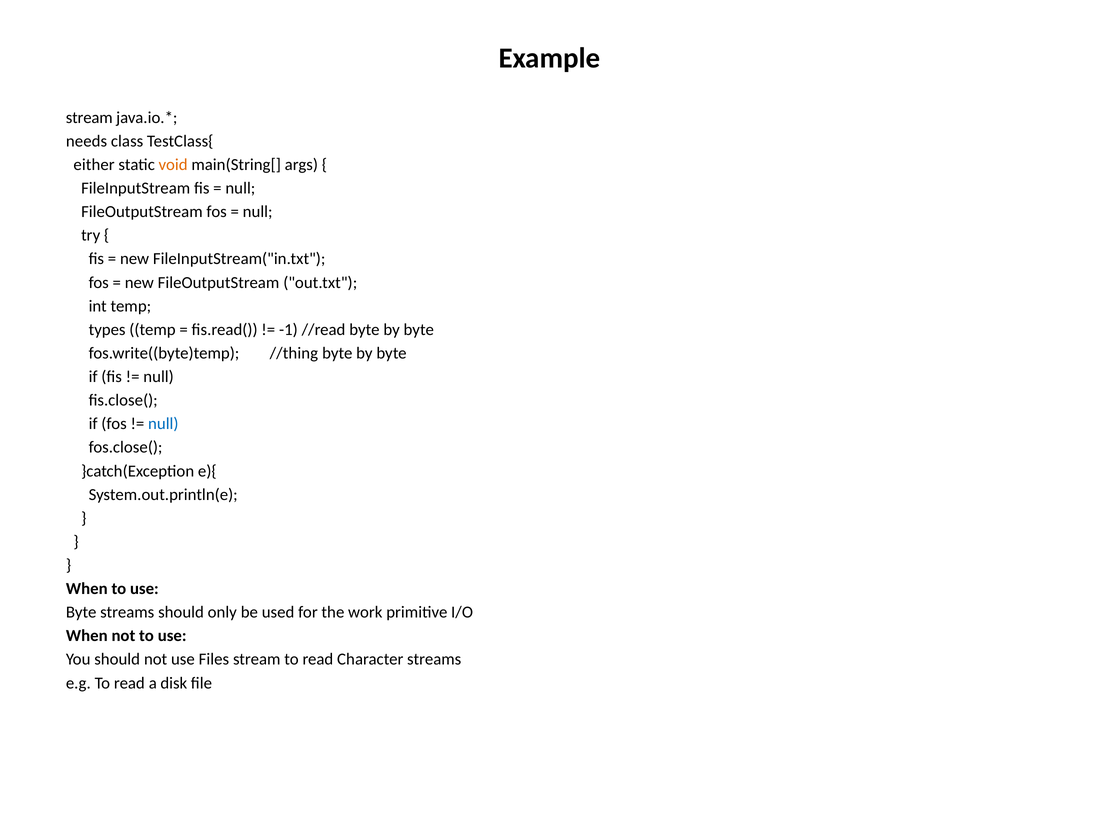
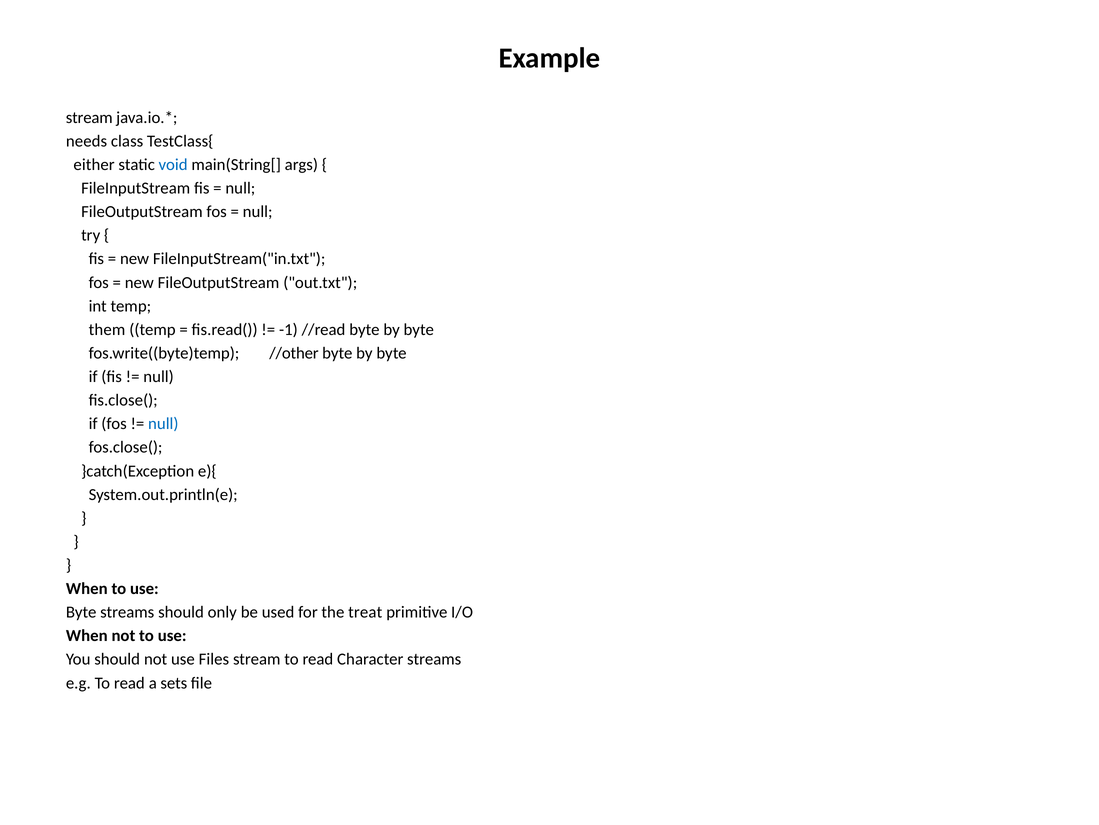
void colour: orange -> blue
types: types -> them
//thing: //thing -> //other
work: work -> treat
disk: disk -> sets
